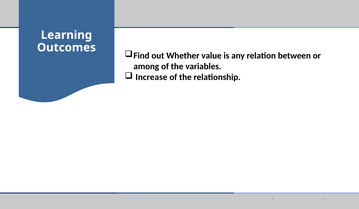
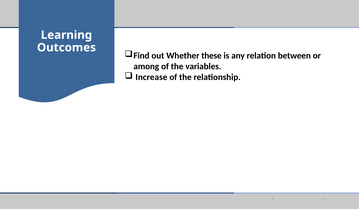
value: value -> these
